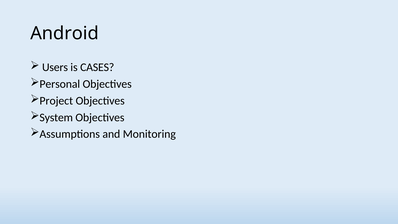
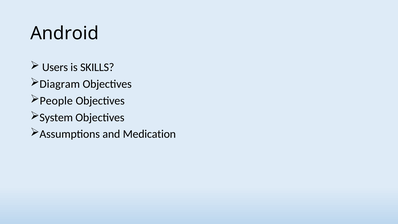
CASES: CASES -> SKILLS
Personal: Personal -> Diagram
Project: Project -> People
Monitoring: Monitoring -> Medication
